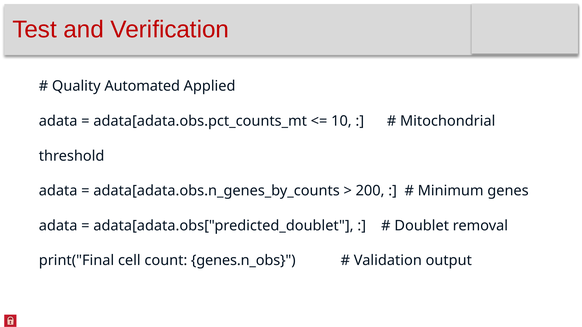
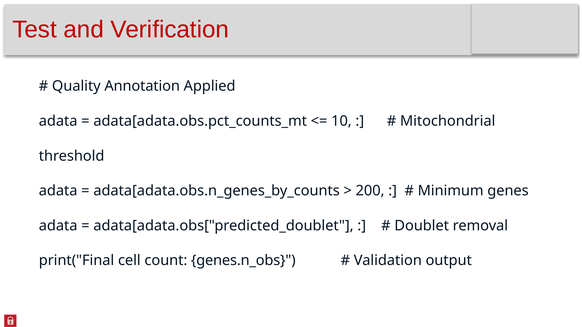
Automated: Automated -> Annotation
